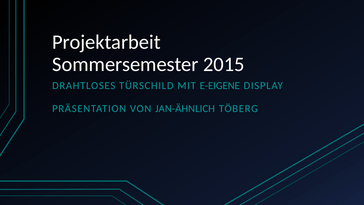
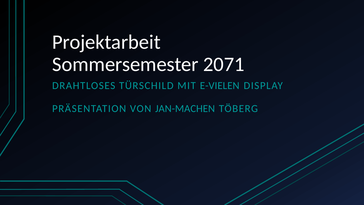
2015: 2015 -> 2071
E-EIGENE: E-EIGENE -> E-VIELEN
JAN-ÄHNLICH: JAN-ÄHNLICH -> JAN-MACHEN
